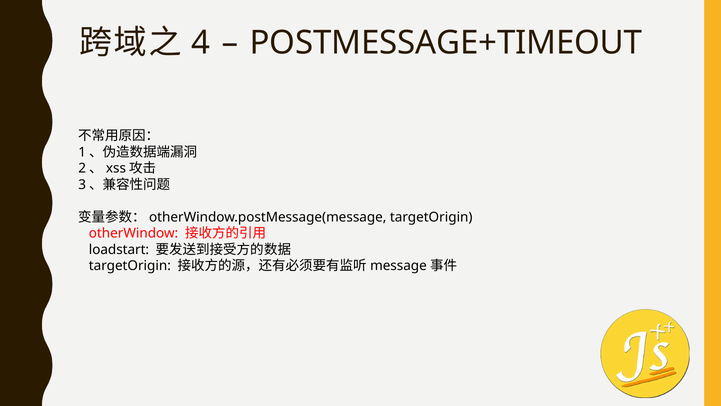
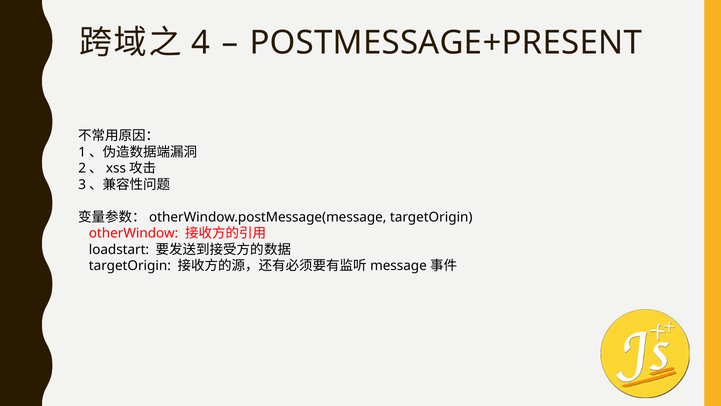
POSTMESSAGE+TIMEOUT: POSTMESSAGE+TIMEOUT -> POSTMESSAGE+PRESENT
